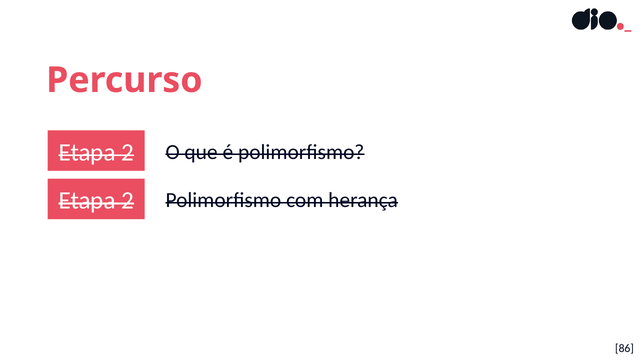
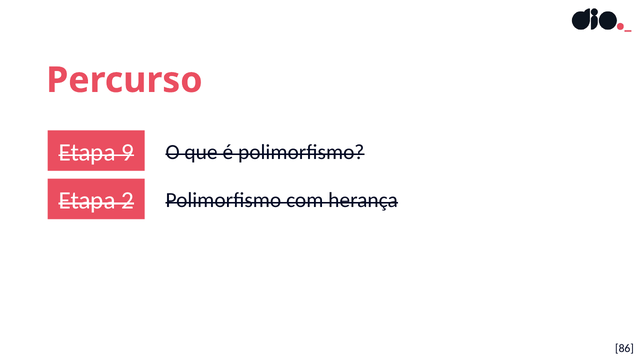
2 at (127, 152): 2 -> 9
